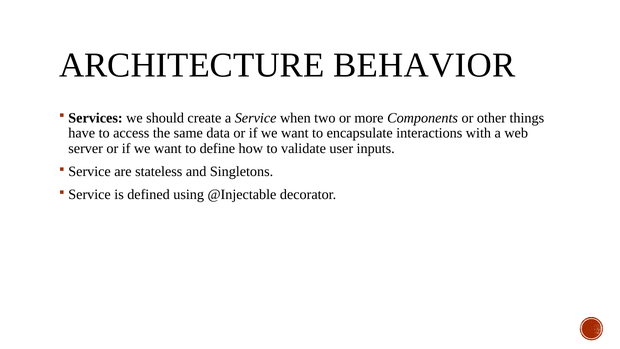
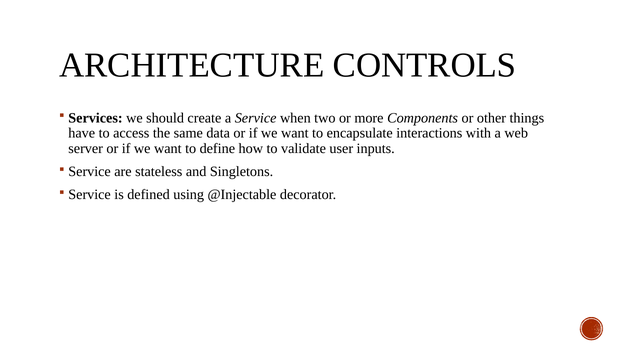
BEHAVIOR: BEHAVIOR -> CONTROLS
